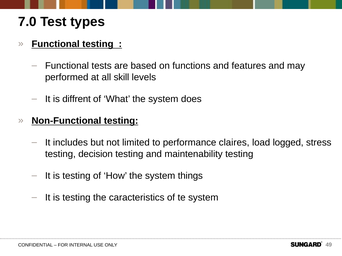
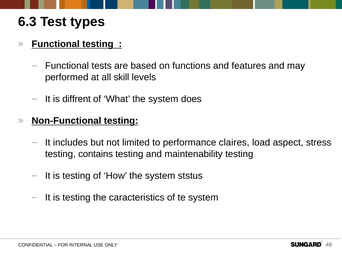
7.0: 7.0 -> 6.3
logged: logged -> aspect
decision: decision -> contains
things: things -> ststus
